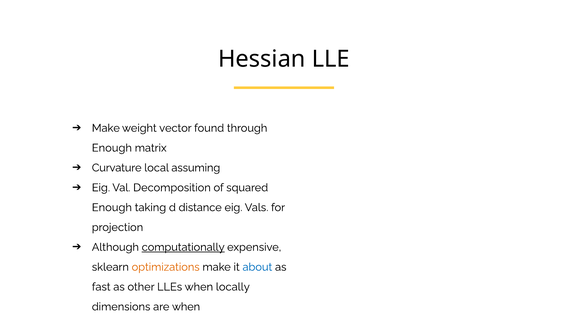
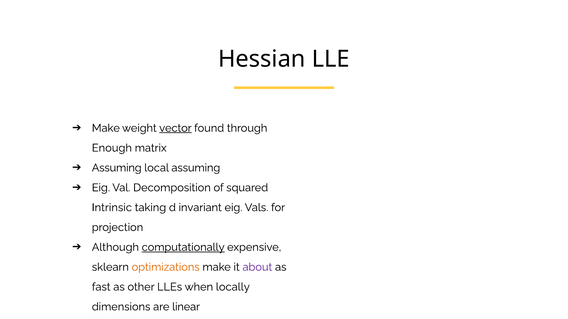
vector underline: none -> present
Curvature at (117, 168): Curvature -> Assuming
Enough at (112, 208): Enough -> Intrinsic
distance: distance -> invariant
about colour: blue -> purple
are when: when -> linear
